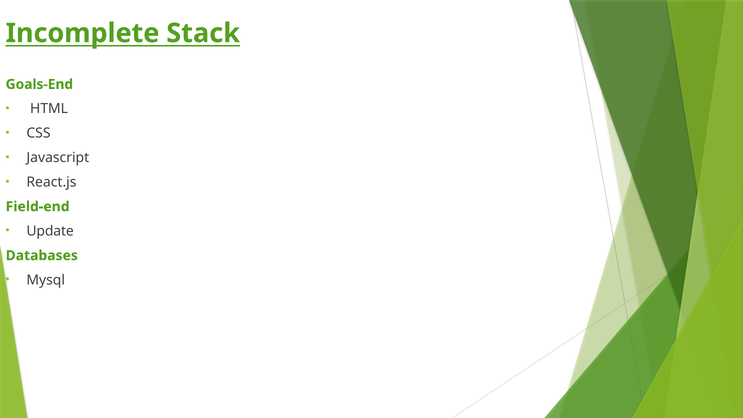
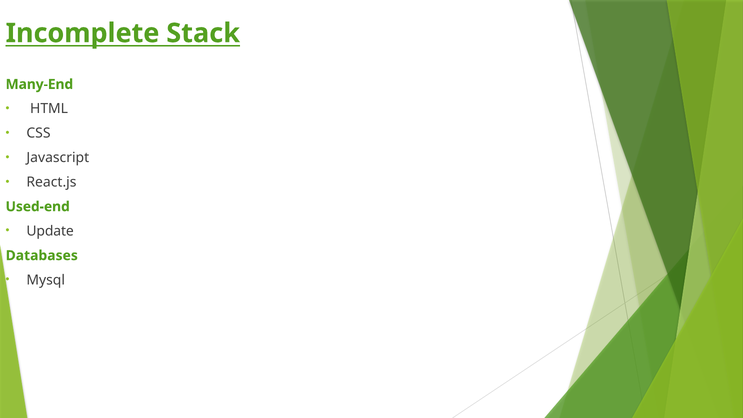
Goals-End: Goals-End -> Many-End
Field-end: Field-end -> Used-end
